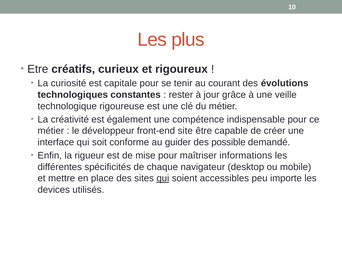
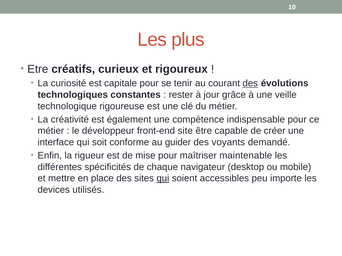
des at (250, 84) underline: none -> present
possible: possible -> voyants
informations: informations -> maintenable
